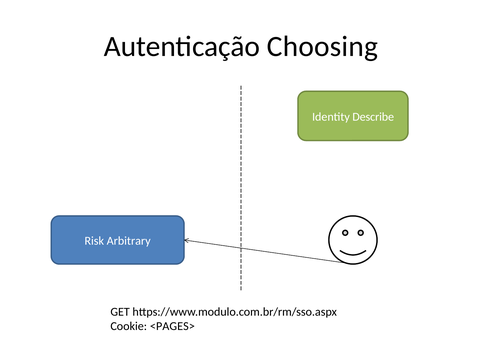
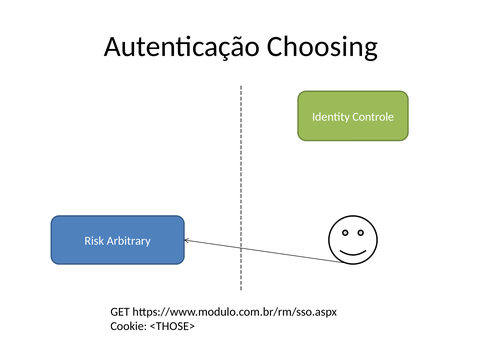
Describe: Describe -> Controle
<PAGES>: <PAGES> -> <THOSE>
